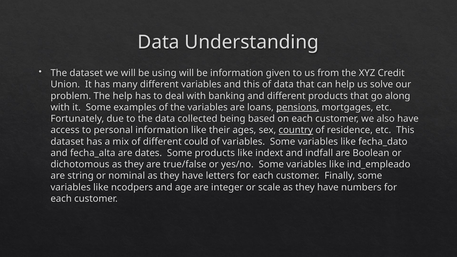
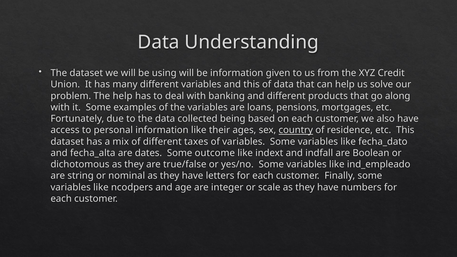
pensions underline: present -> none
could: could -> taxes
Some products: products -> outcome
